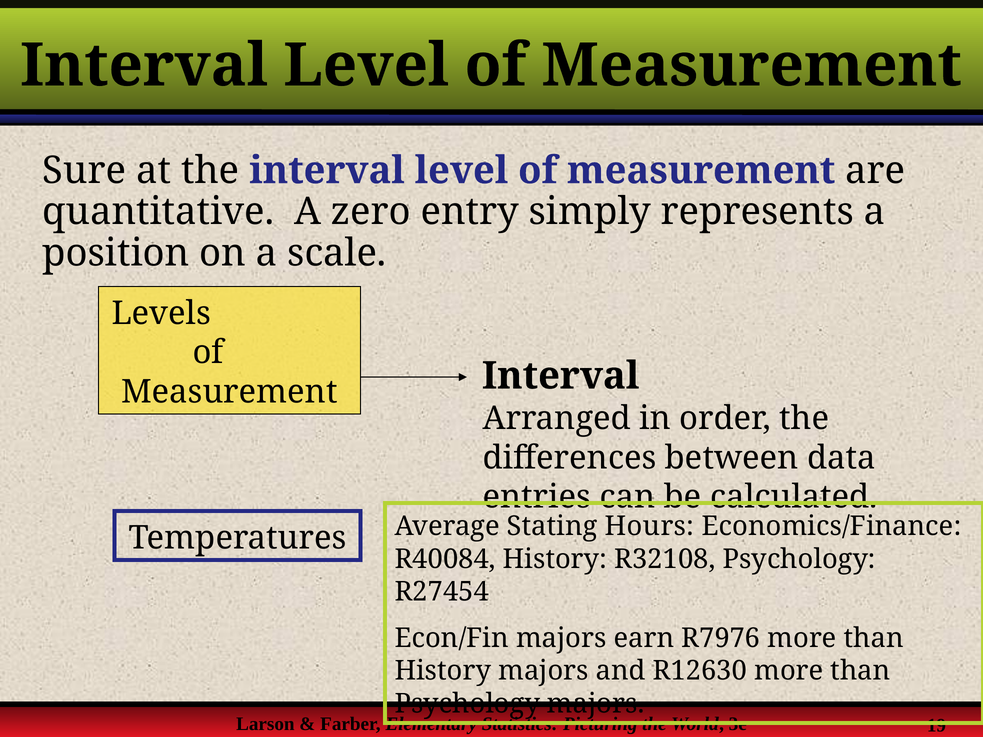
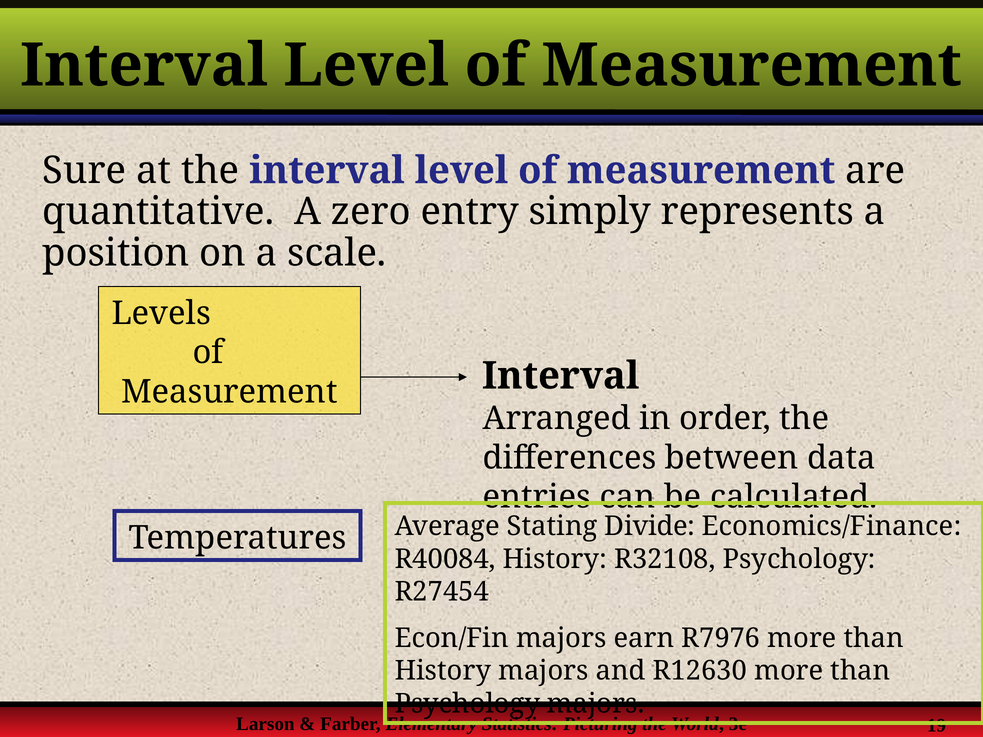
Hours: Hours -> Divide
